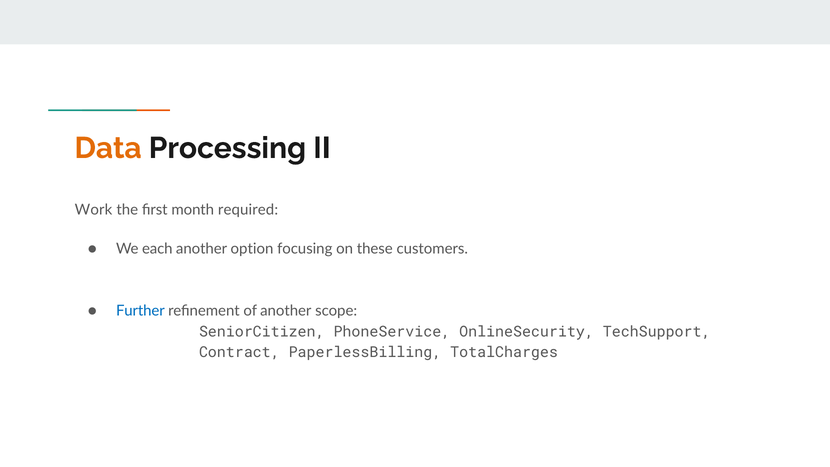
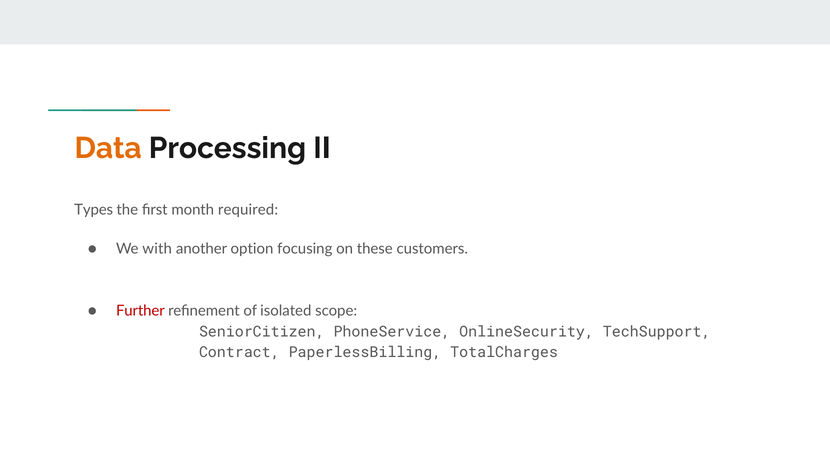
Work: Work -> Types
each: each -> with
Further colour: blue -> red
of another: another -> isolated
